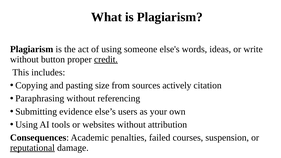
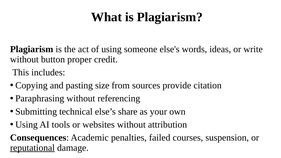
credit underline: present -> none
actively: actively -> provide
evidence: evidence -> technical
users: users -> share
